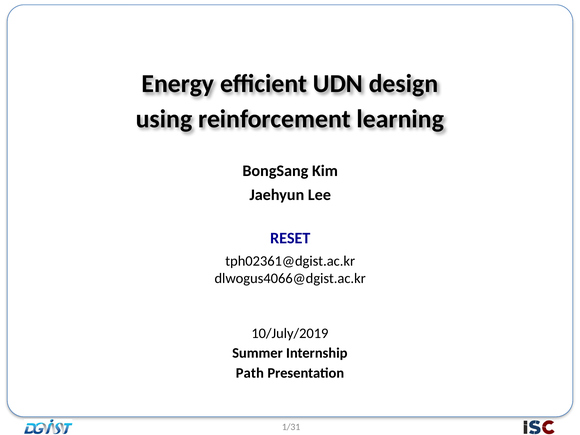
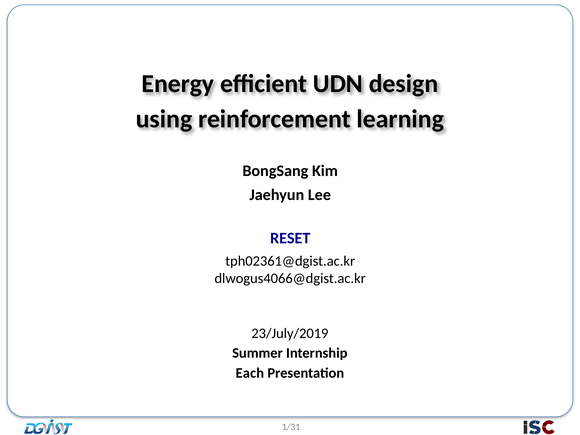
10/July/2019: 10/July/2019 -> 23/July/2019
Path: Path -> Each
